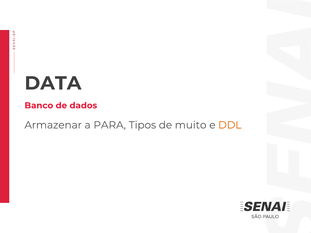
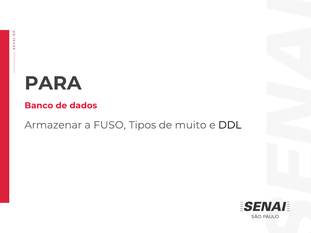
DATA: DATA -> PARA
PARA: PARA -> FUSO
DDL colour: orange -> black
